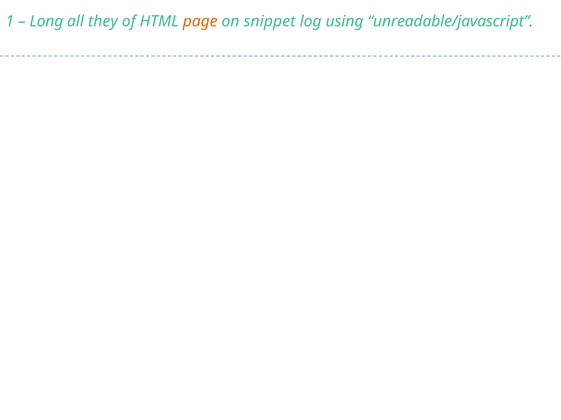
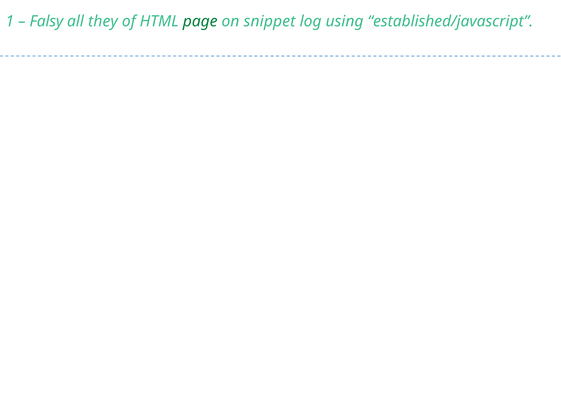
Long: Long -> Falsy
page colour: orange -> green
unreadable/javascript: unreadable/javascript -> established/javascript
